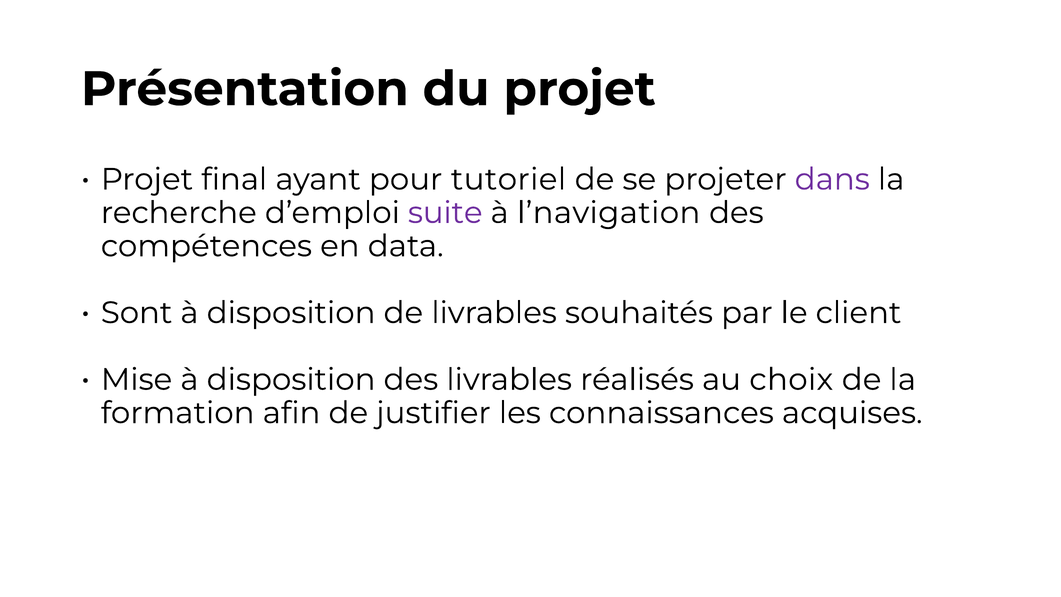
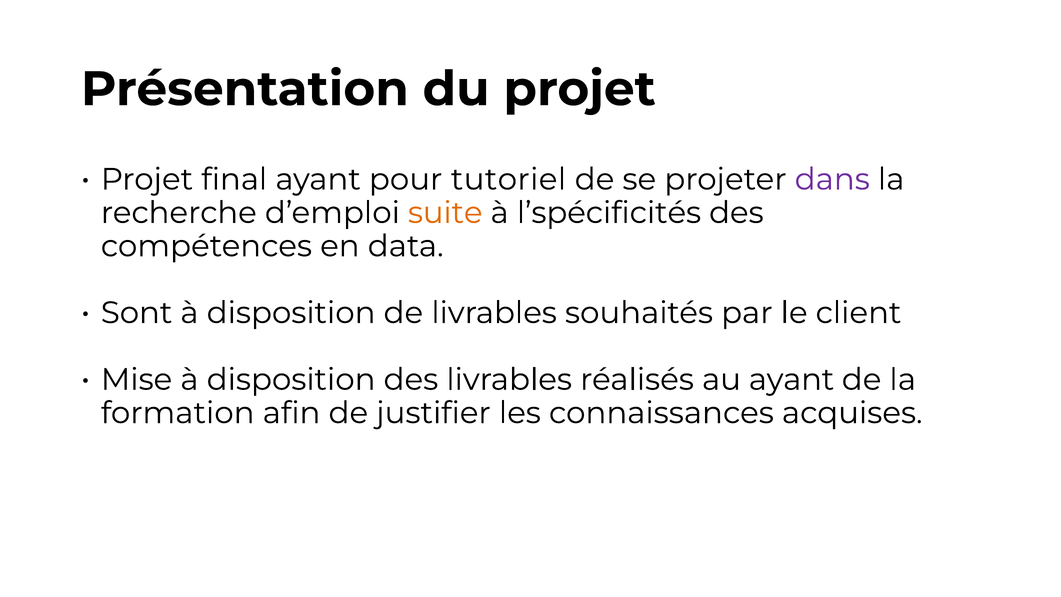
suite colour: purple -> orange
l’navigation: l’navigation -> l’spécificités
au choix: choix -> ayant
